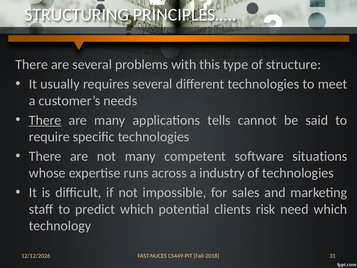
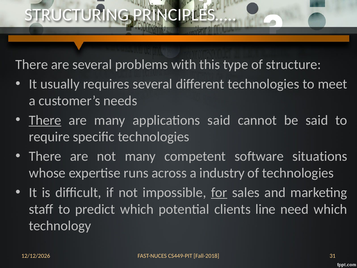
applications tells: tells -> said
for underline: none -> present
risk: risk -> line
